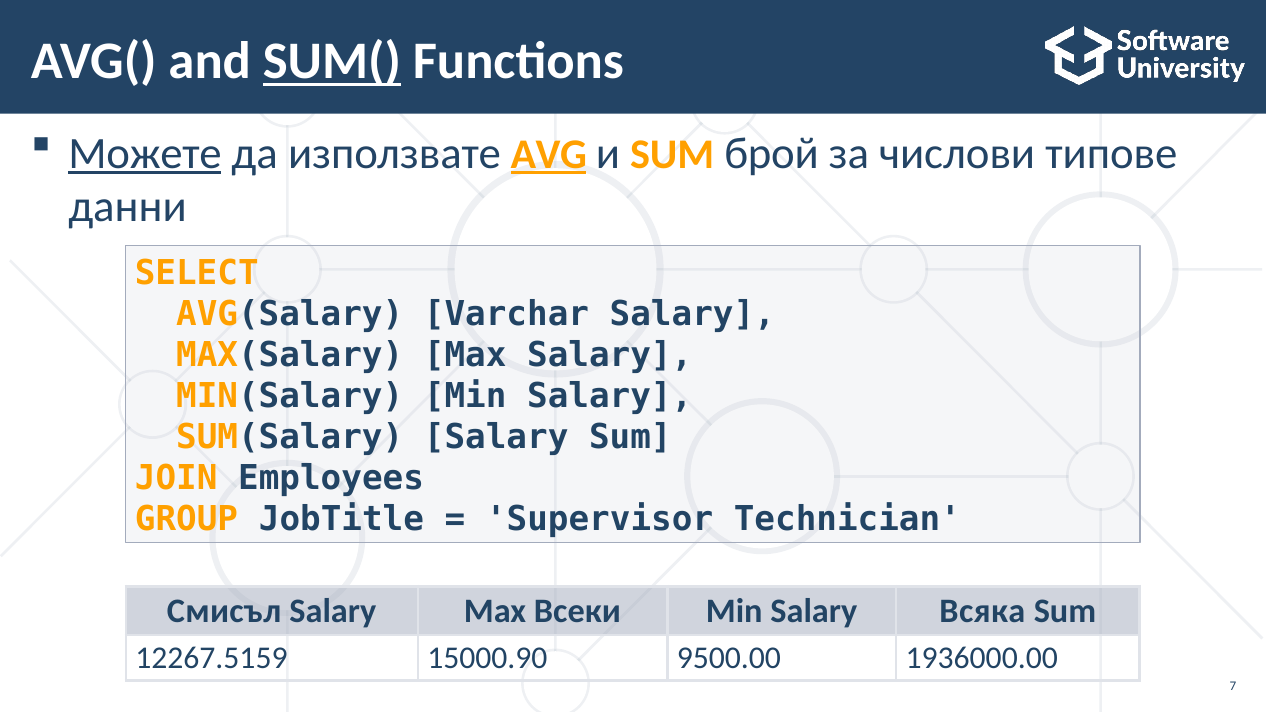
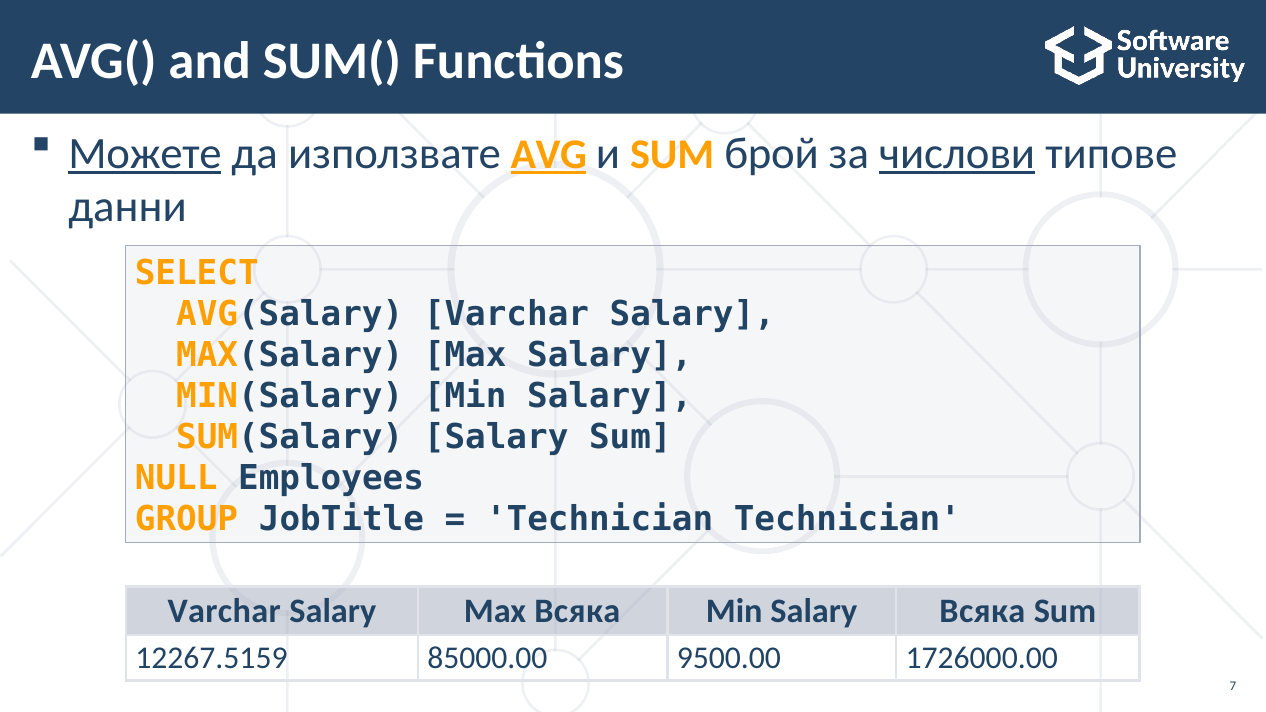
SUM( underline: present -> none
числови underline: none -> present
JOIN: JOIN -> NULL
Supervisor at (600, 520): Supervisor -> Technician
Смисъл at (224, 612): Смисъл -> Varchar
Max Всеки: Всеки -> Всяка
15000.90: 15000.90 -> 85000.00
1936000.00: 1936000.00 -> 1726000.00
